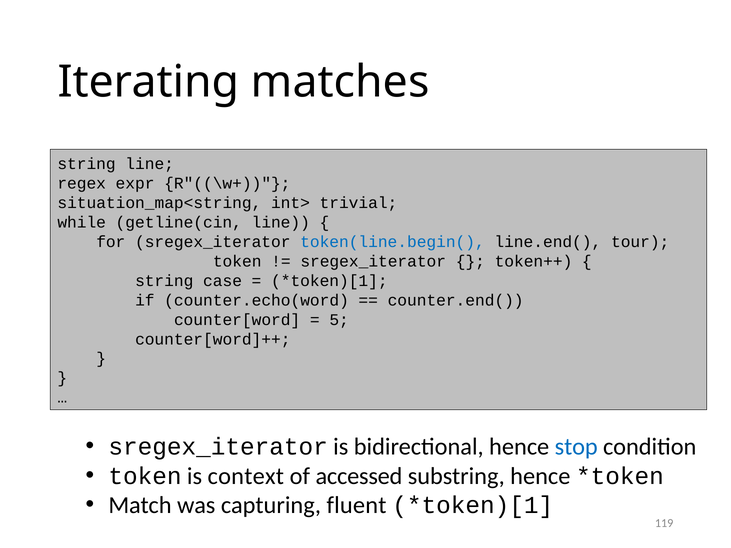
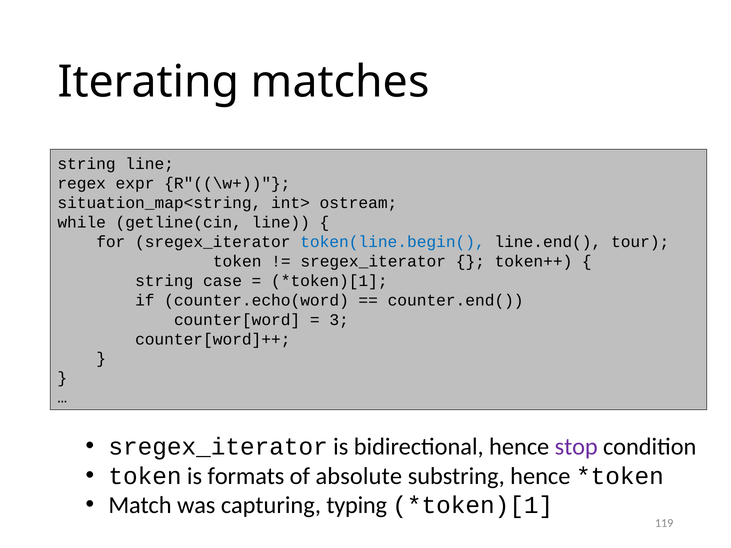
trivial: trivial -> ostream
5: 5 -> 3
stop colour: blue -> purple
context: context -> formats
accessed: accessed -> absolute
fluent: fluent -> typing
